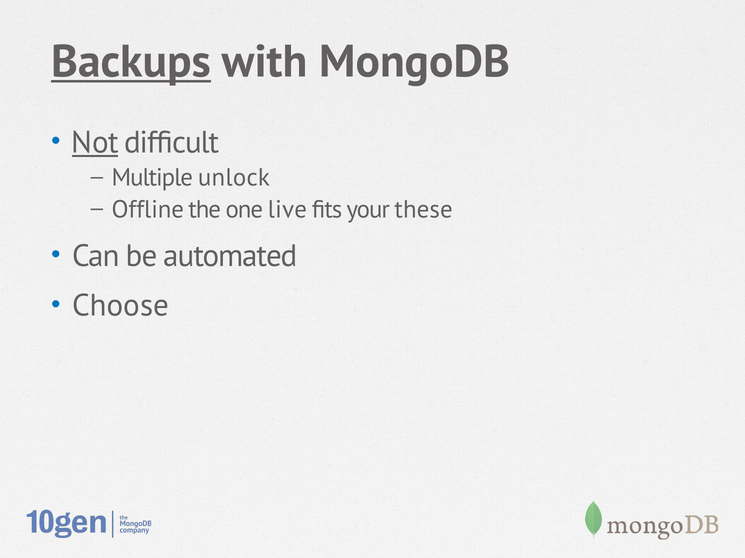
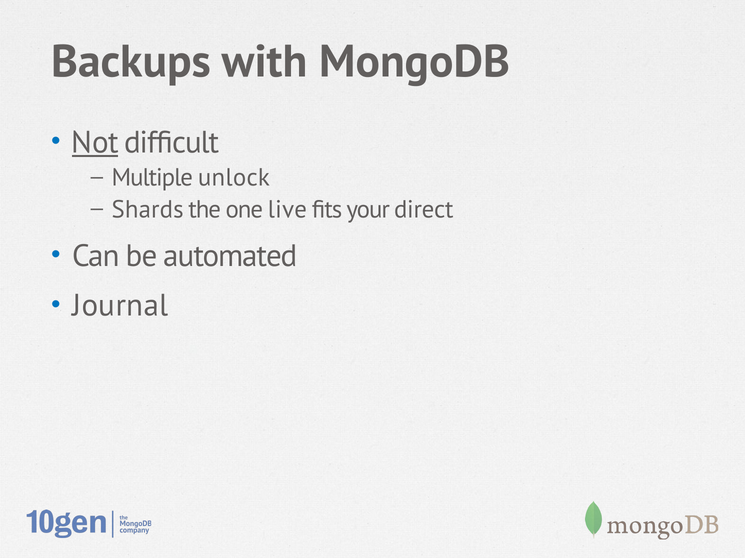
Backups underline: present -> none
Offline: Offline -> Shards
these: these -> direct
Choose: Choose -> Journal
